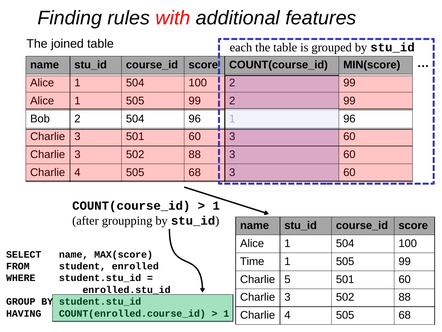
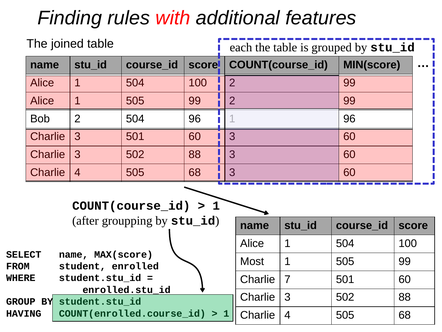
Time: Time -> Most
5: 5 -> 7
